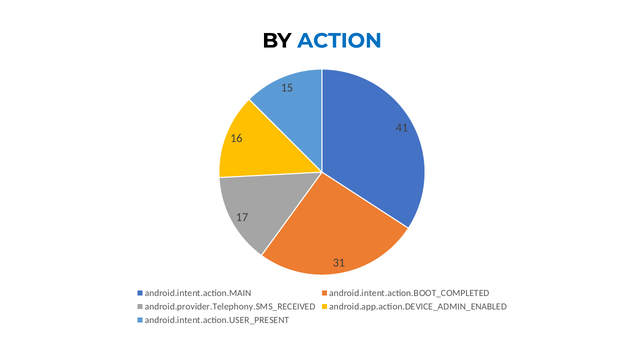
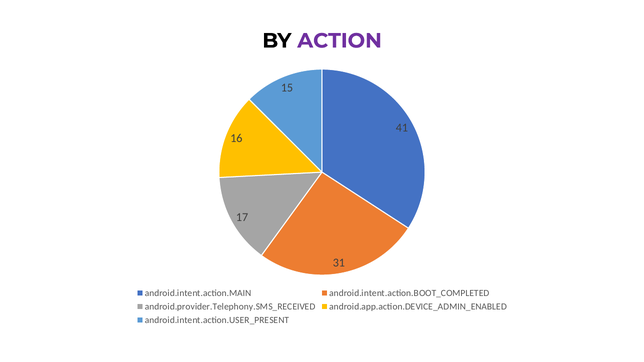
ACTION colour: blue -> purple
